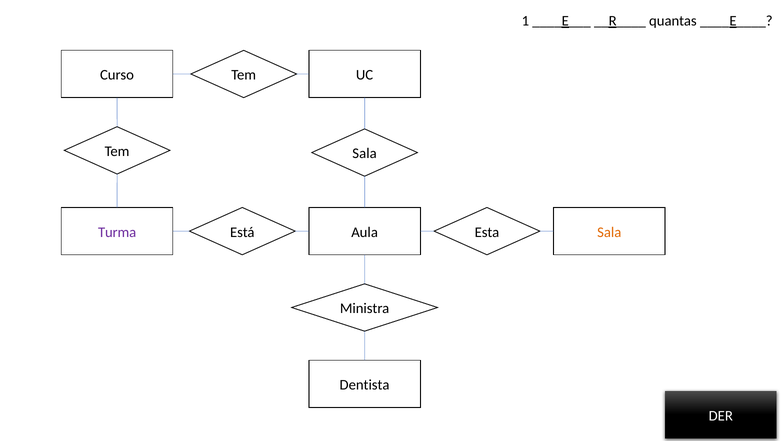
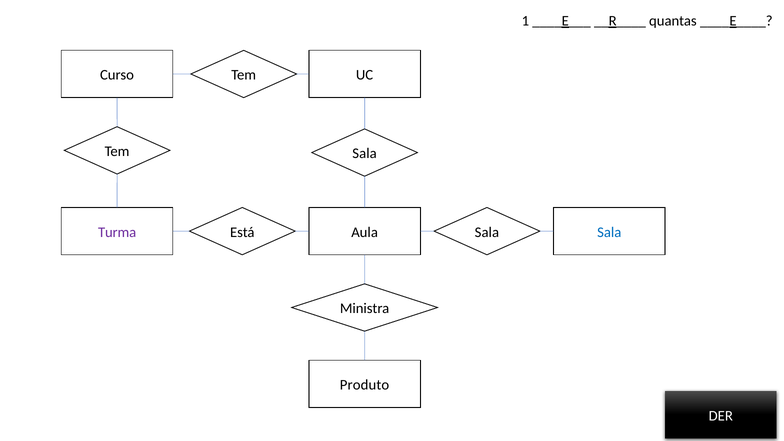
Esta at (487, 232): Esta -> Sala
Sala at (609, 232) colour: orange -> blue
Dentista: Dentista -> Produto
